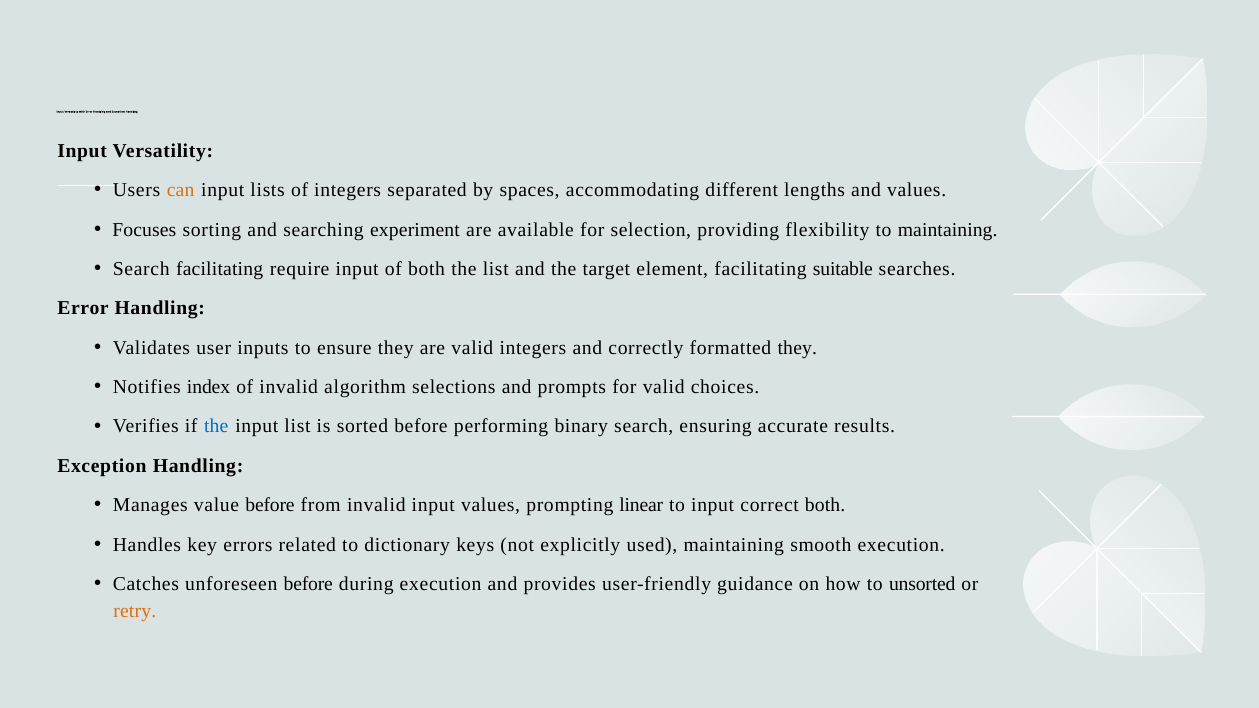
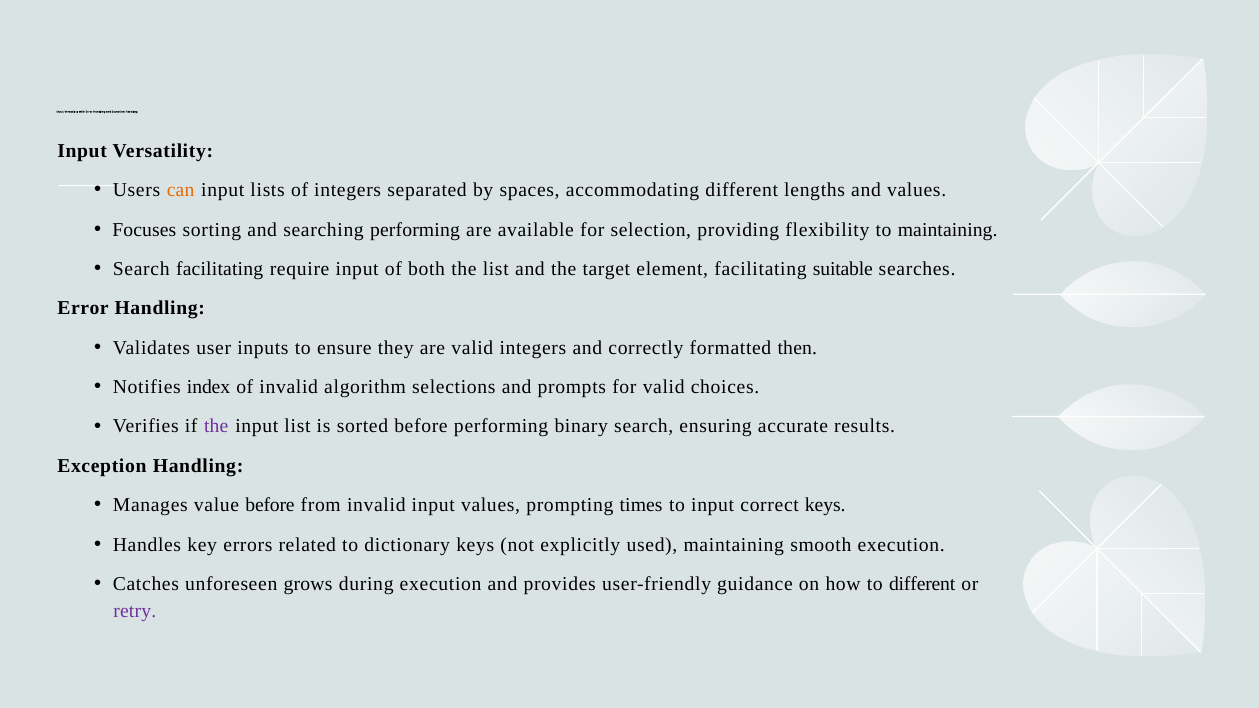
searching experiment: experiment -> performing
formatted they: they -> then
the at (216, 427) colour: blue -> purple
linear: linear -> times
correct both: both -> keys
unforeseen before: before -> grows
to unsorted: unsorted -> different
retry colour: orange -> purple
